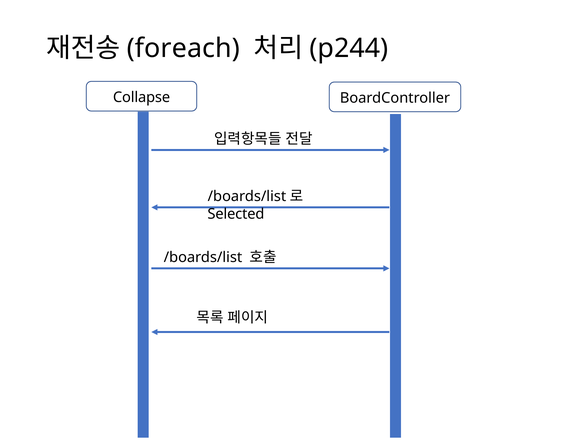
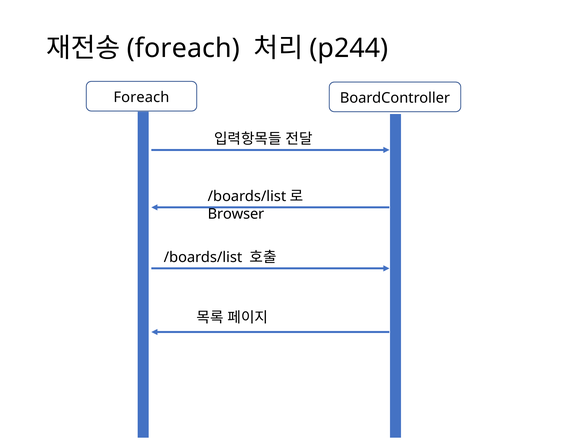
Collapse at (142, 97): Collapse -> Foreach
Selected: Selected -> Browser
